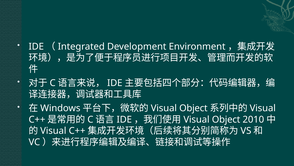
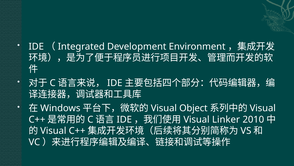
Object at (226, 119): Object -> Linker
